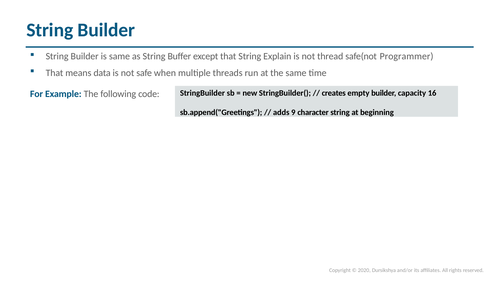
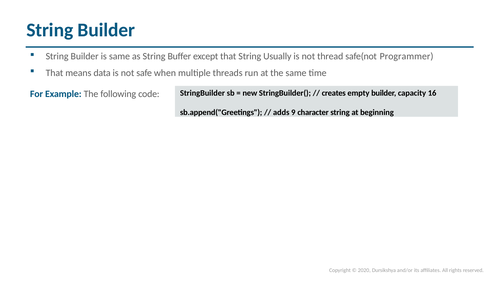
Explain: Explain -> Usually
